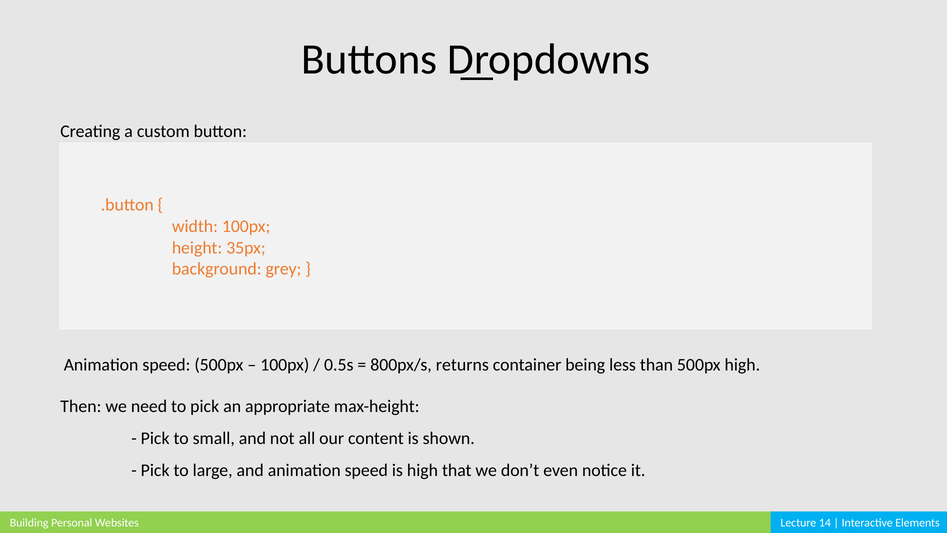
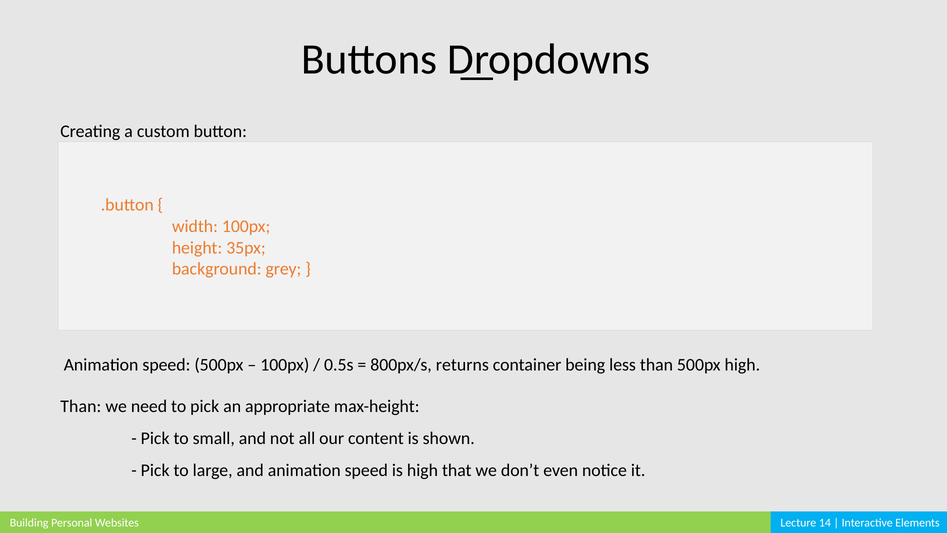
Then at (81, 406): Then -> Than
